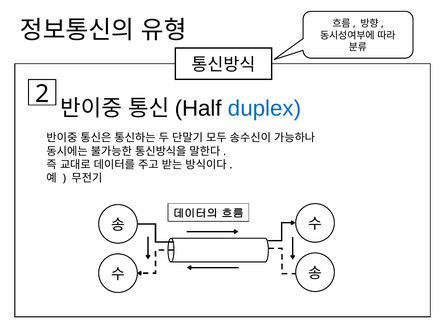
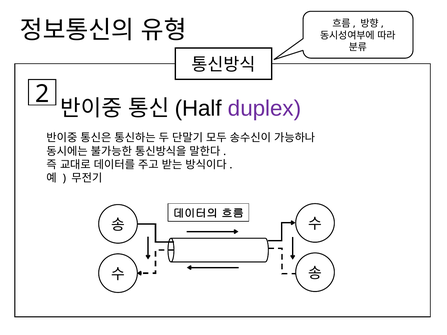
duplex colour: blue -> purple
